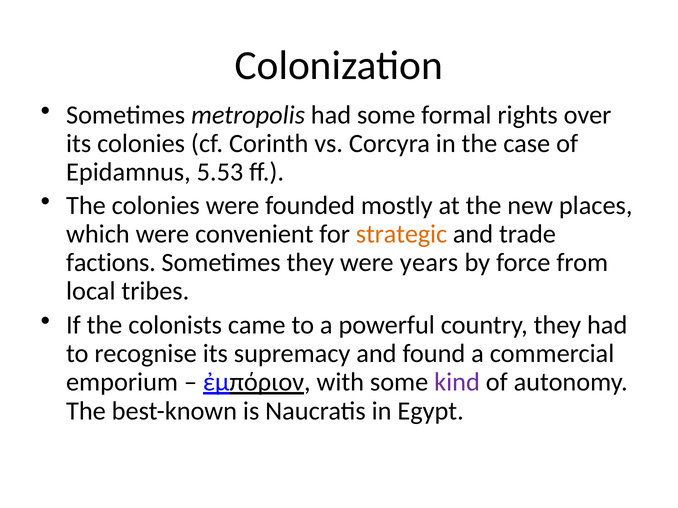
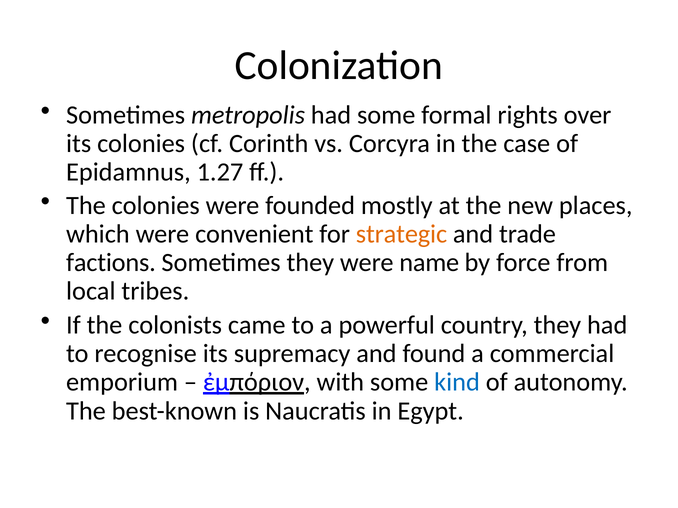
5.53: 5.53 -> 1.27
years: years -> name
kind colour: purple -> blue
